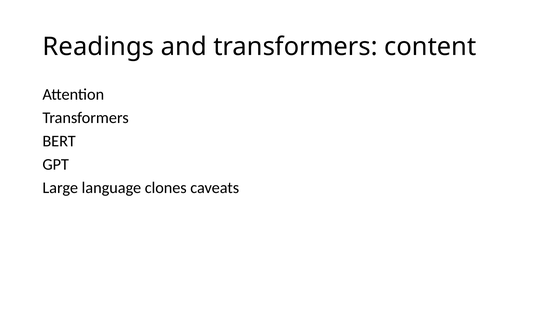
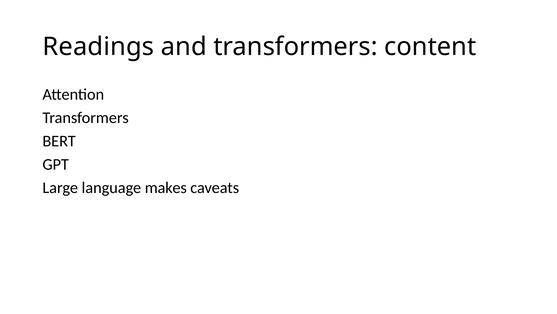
clones: clones -> makes
